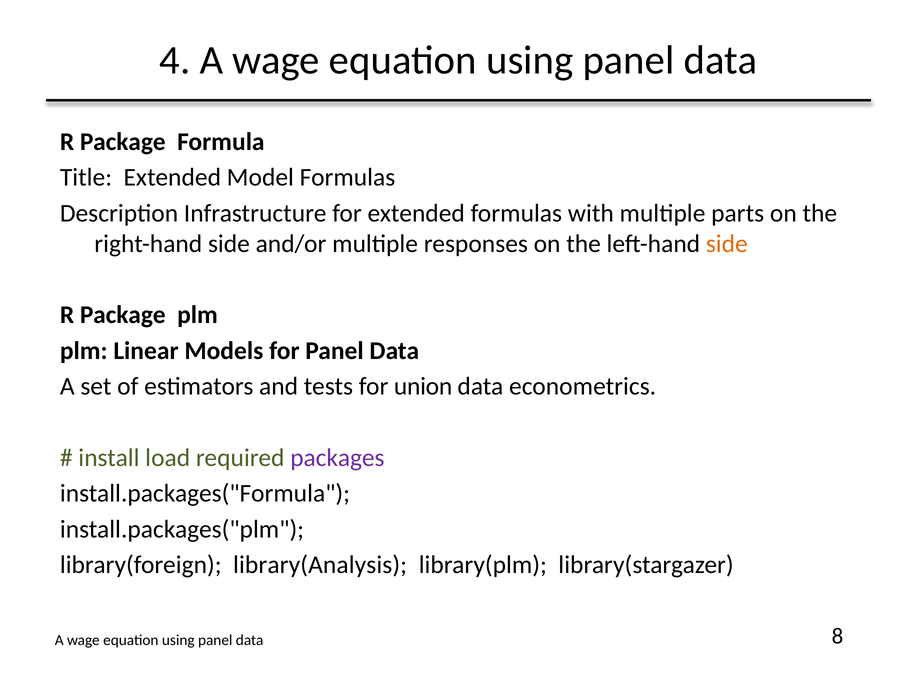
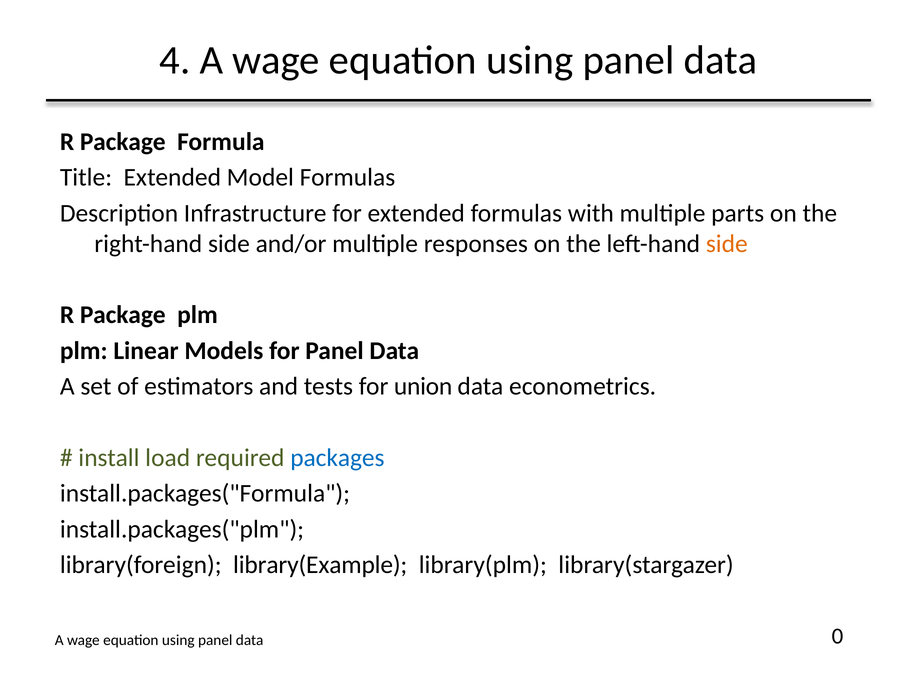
packages colour: purple -> blue
library(Analysis: library(Analysis -> library(Example
8: 8 -> 0
